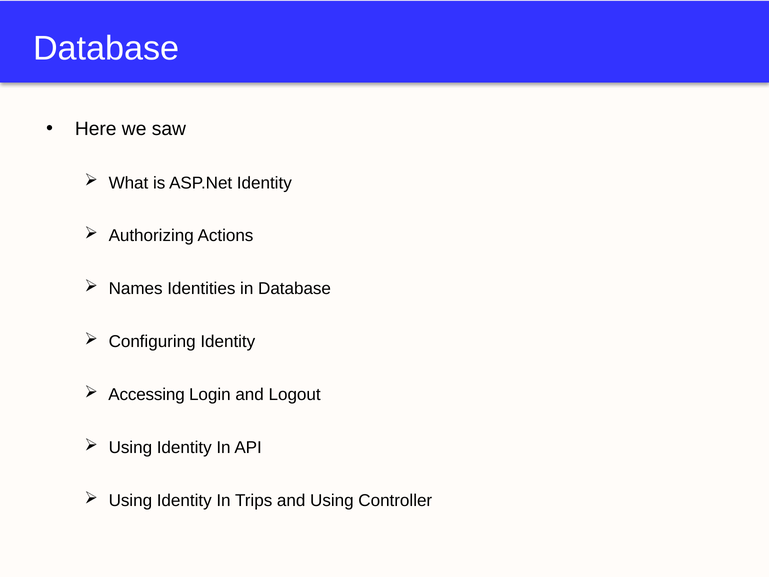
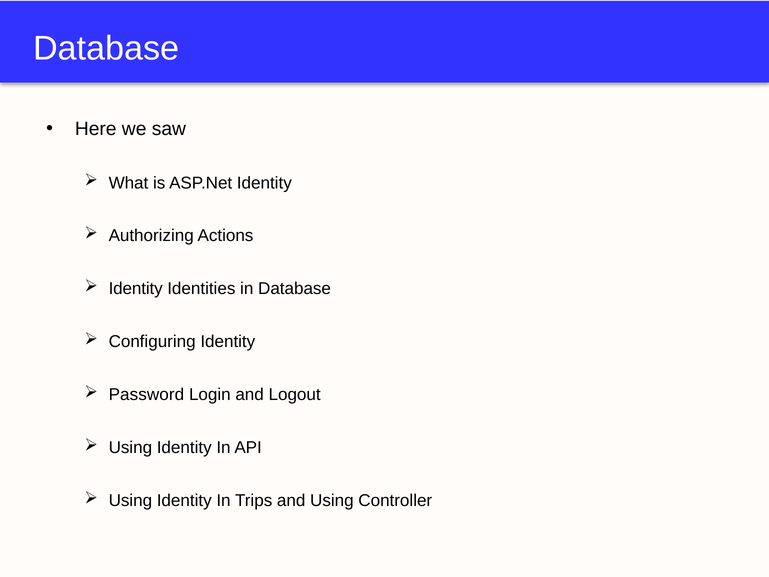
Names at (136, 289): Names -> Identity
Accessing: Accessing -> Password
